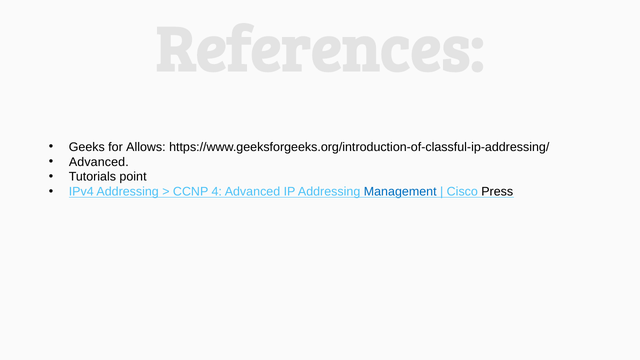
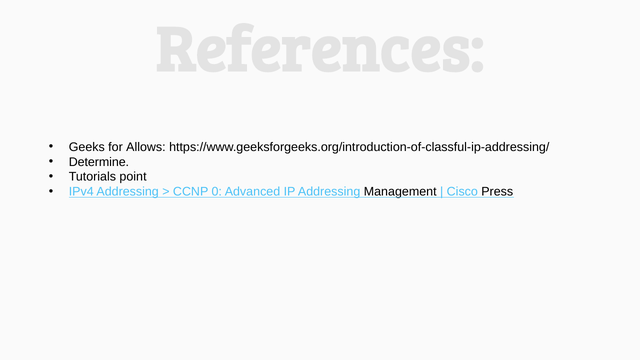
Advanced at (99, 162): Advanced -> Determine
4: 4 -> 0
Management colour: blue -> black
